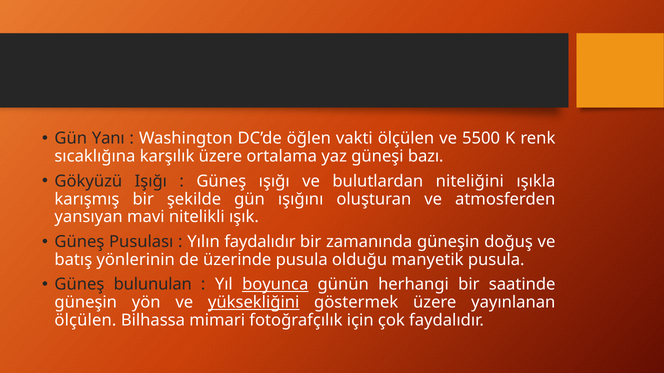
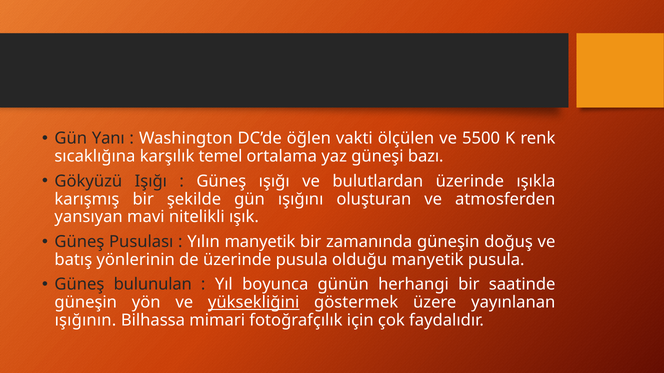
karşılık üzere: üzere -> temel
bulutlardan niteliğini: niteliğini -> üzerinde
Yılın faydalıdır: faydalıdır -> manyetik
boyunca underline: present -> none
ölçülen at (85, 321): ölçülen -> ışığının
